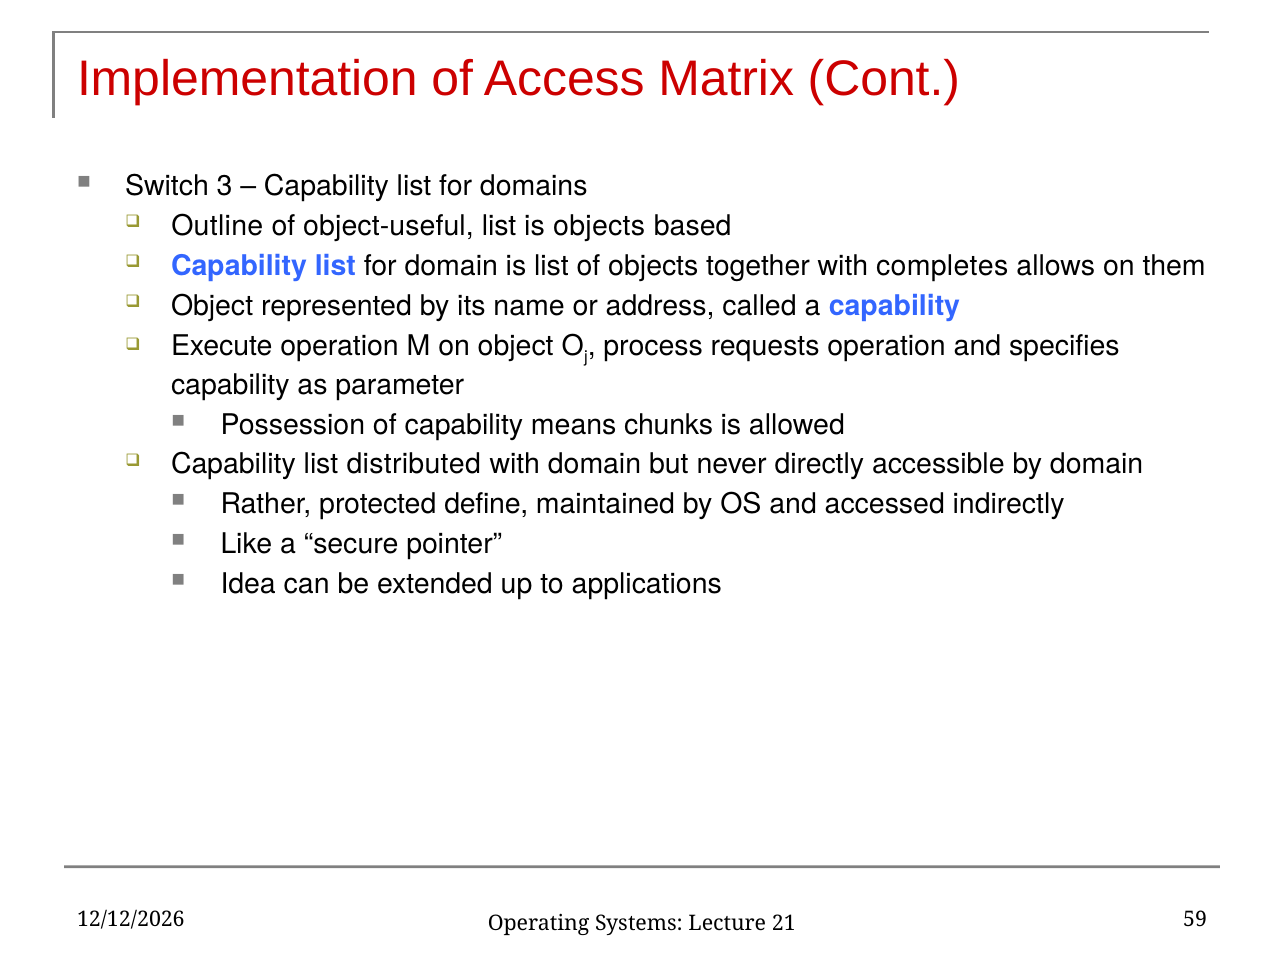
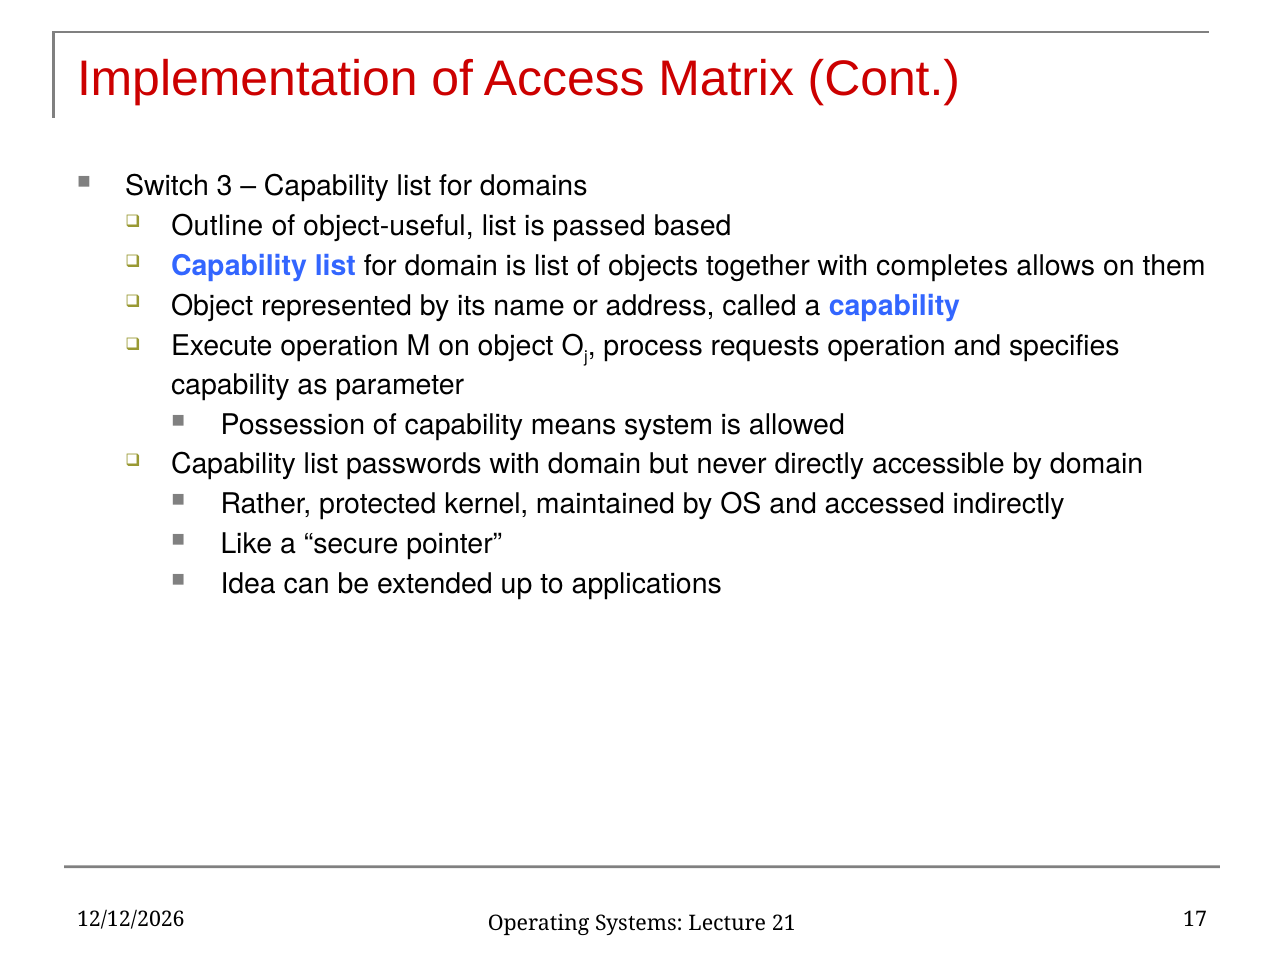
is objects: objects -> passed
chunks: chunks -> system
distributed: distributed -> passwords
define: define -> kernel
59: 59 -> 17
